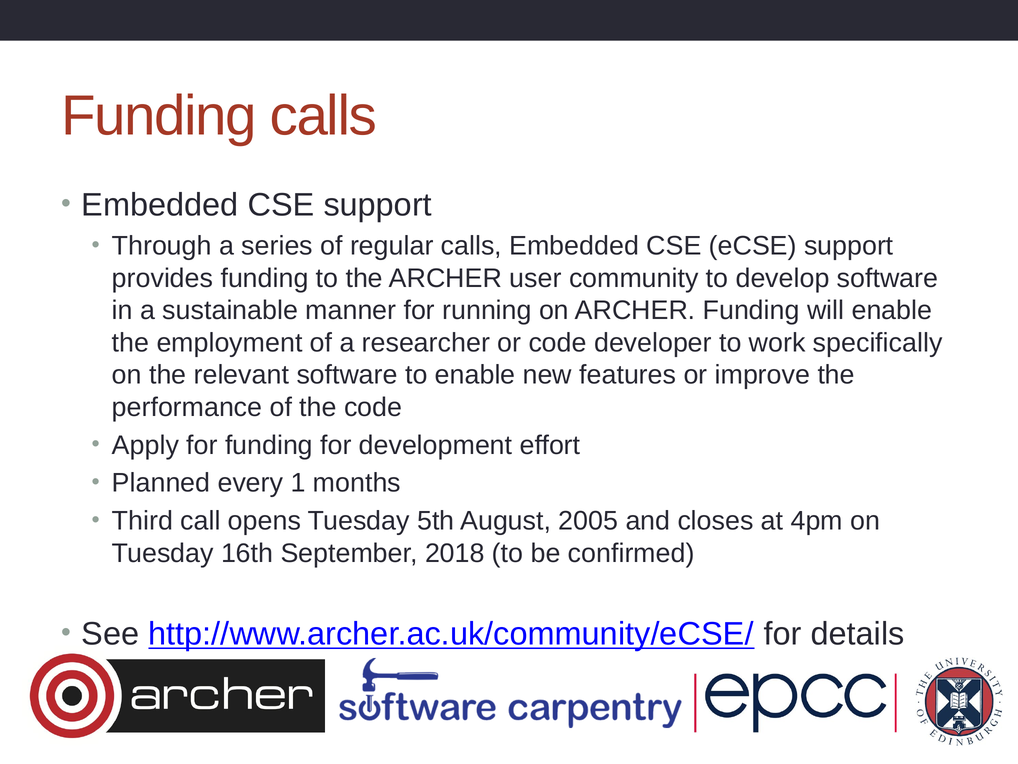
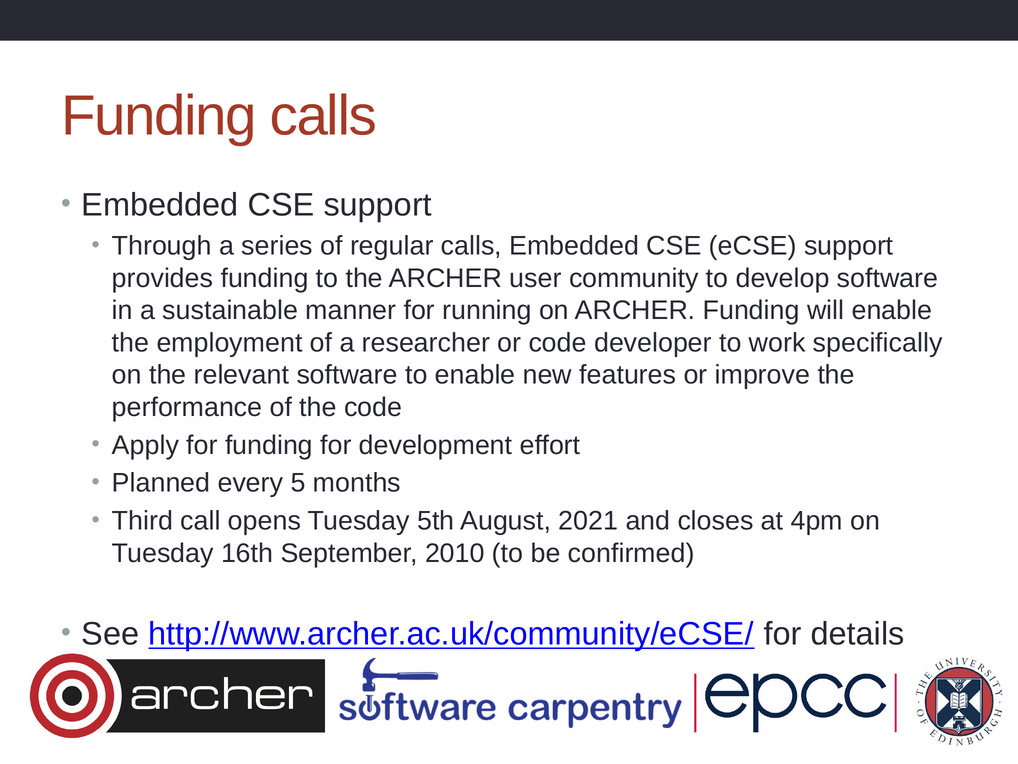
1: 1 -> 5
2005: 2005 -> 2021
2018: 2018 -> 2010
